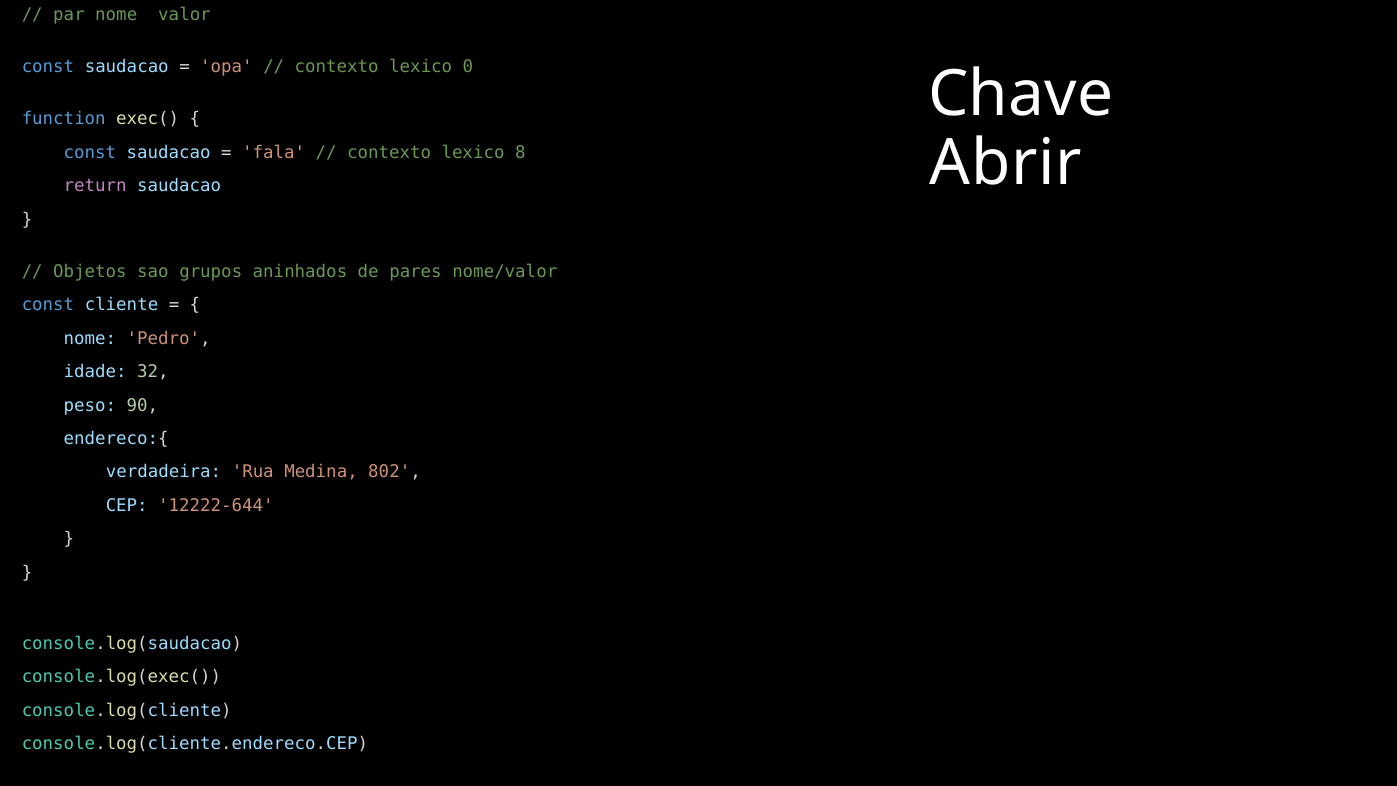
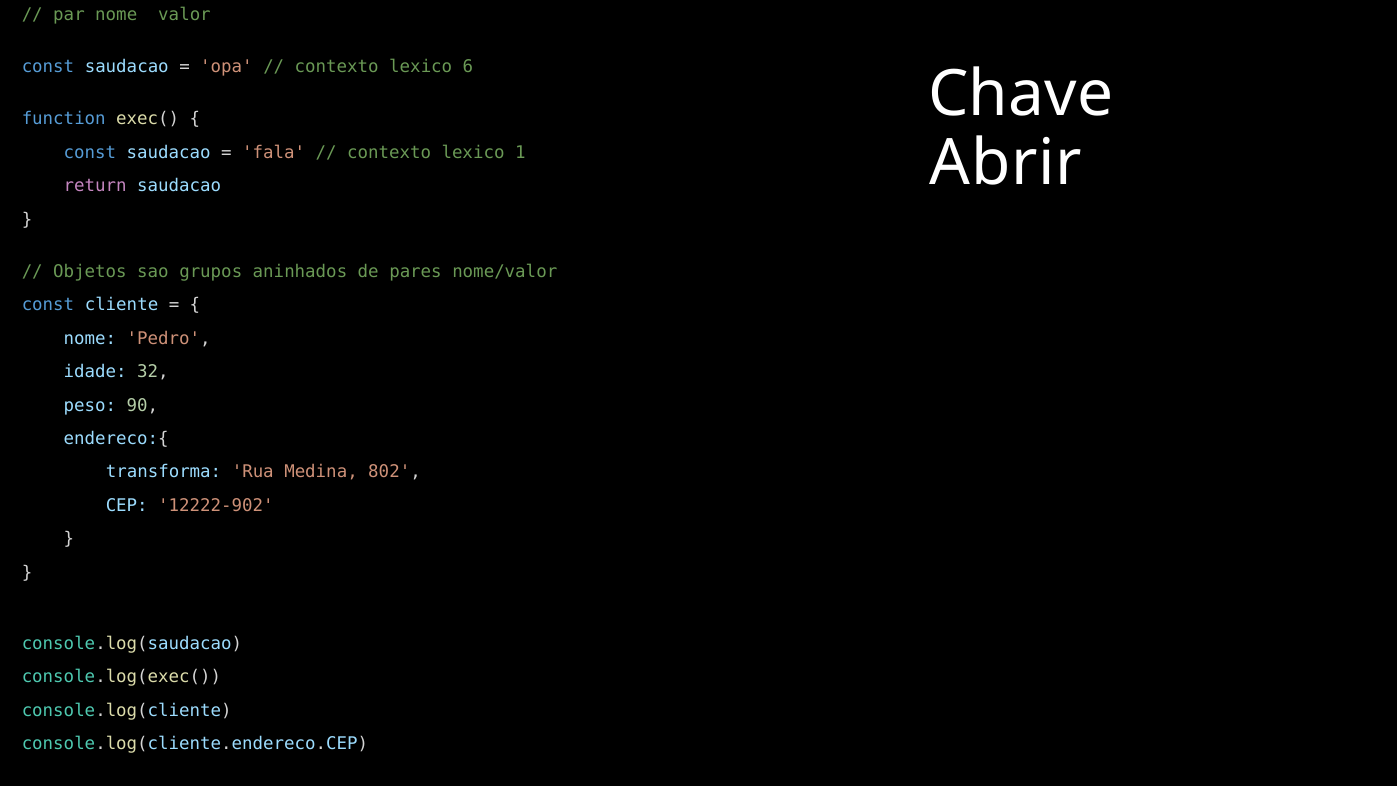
0: 0 -> 6
8: 8 -> 1
verdadeira: verdadeira -> transforma
12222-644: 12222-644 -> 12222-902
